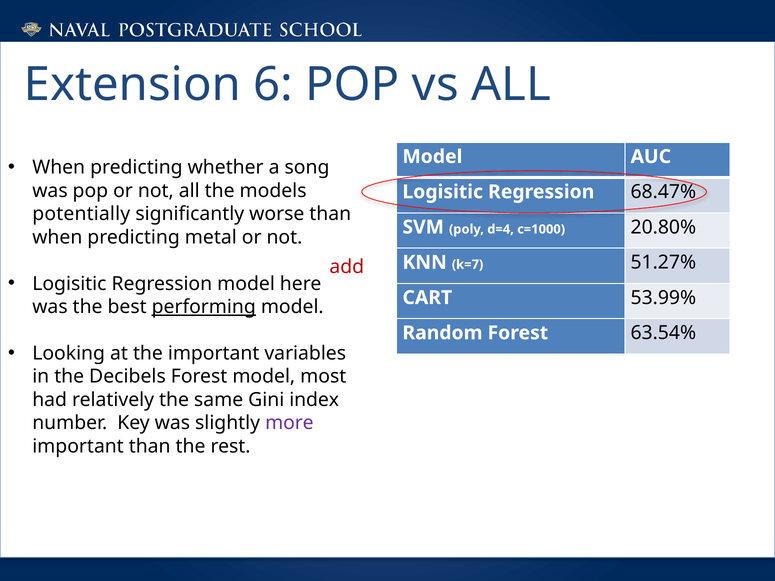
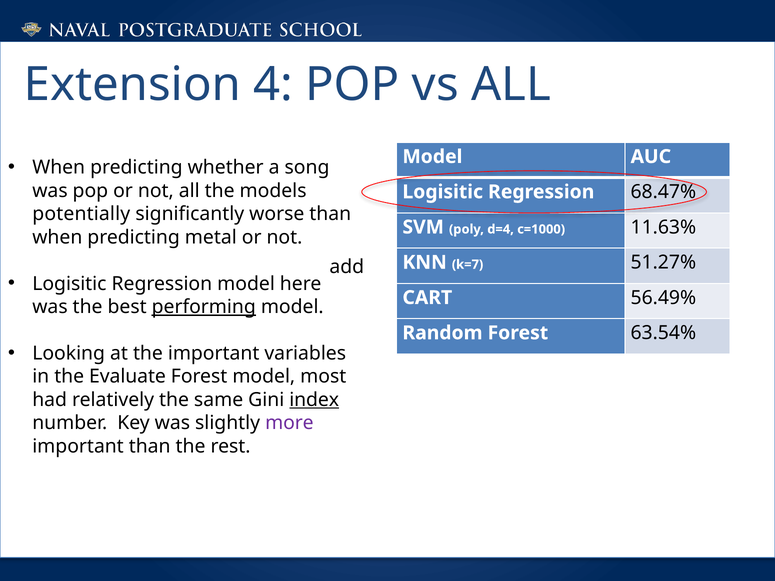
6: 6 -> 4
20.80%: 20.80% -> 11.63%
add colour: red -> black
53.99%: 53.99% -> 56.49%
Decibels: Decibels -> Evaluate
index underline: none -> present
